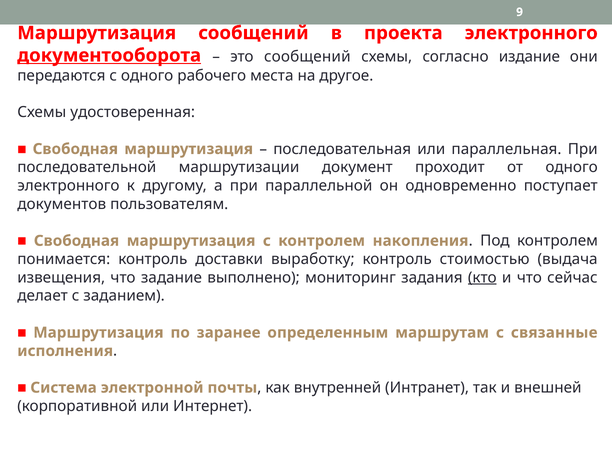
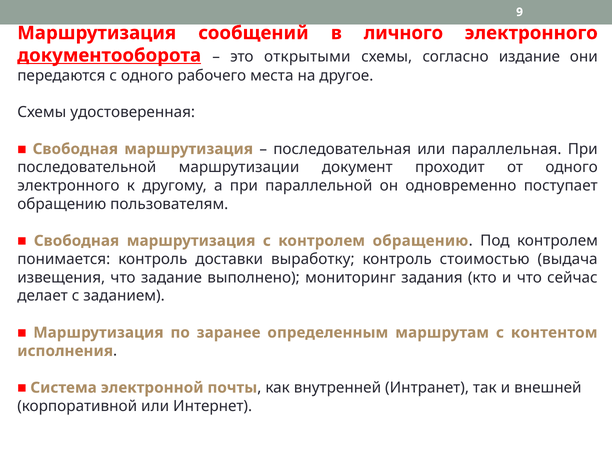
проекта: проекта -> личного
это сообщений: сообщений -> открытыми
документов at (62, 204): документов -> обращению
контролем накопления: накопления -> обращению
кто underline: present -> none
связанные: связанные -> контентом
